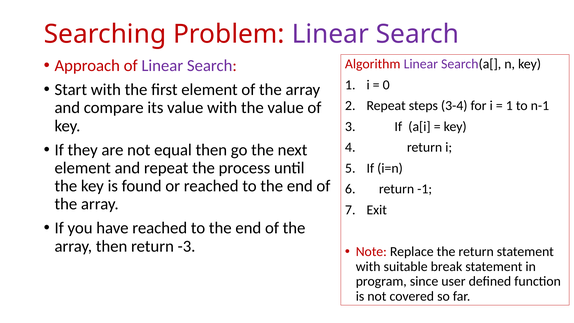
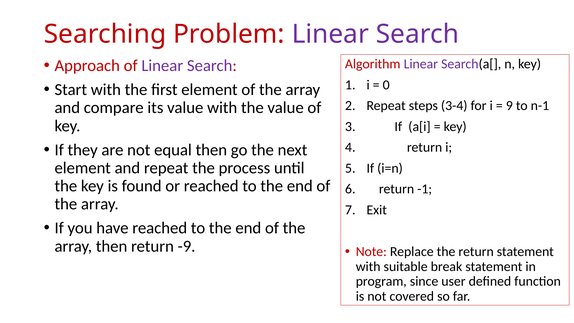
1 at (509, 106): 1 -> 9
-3: -3 -> -9
